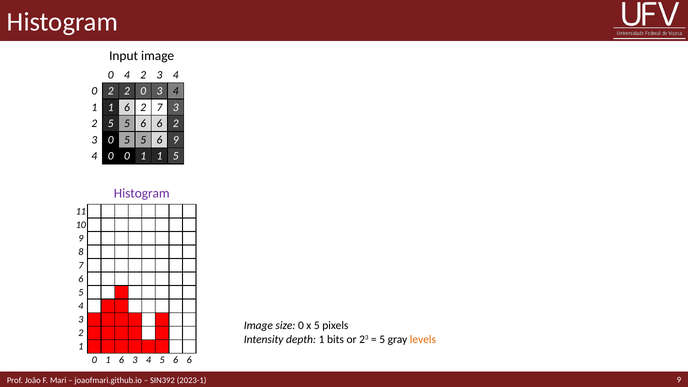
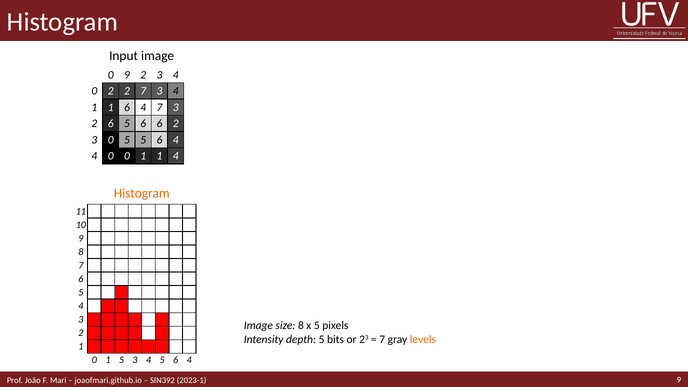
0 4: 4 -> 9
2 0: 0 -> 7
1 6 2: 2 -> 4
2 5: 5 -> 6
5 5 6 9: 9 -> 4
1 5: 5 -> 4
Histogram at (142, 194) colour: purple -> orange
size 0: 0 -> 8
depth 1: 1 -> 5
5 at (382, 339): 5 -> 7
0 1 6: 6 -> 5
4 5 6 6: 6 -> 4
